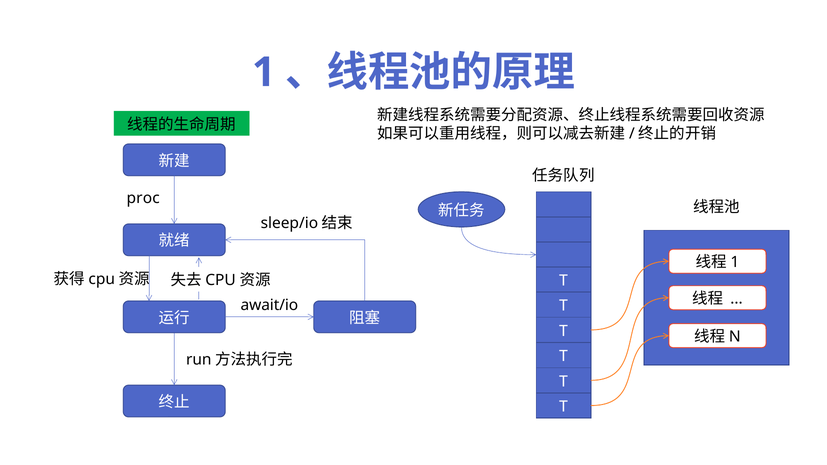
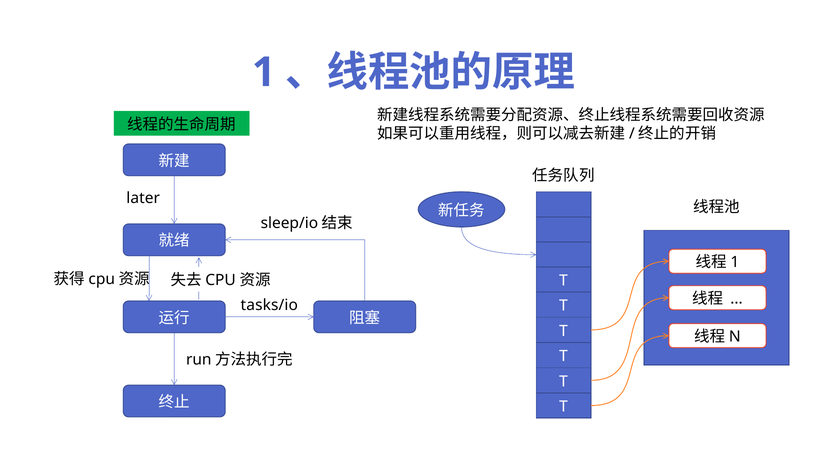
proc: proc -> later
await/io: await/io -> tasks/io
